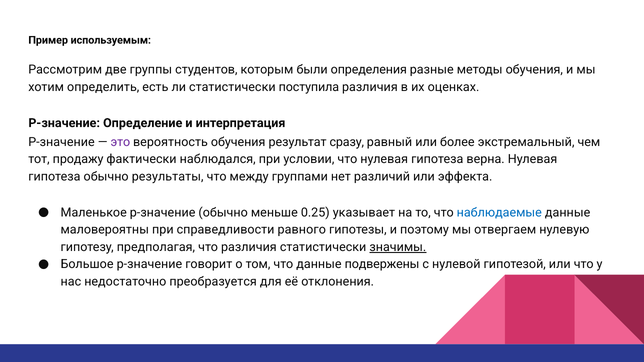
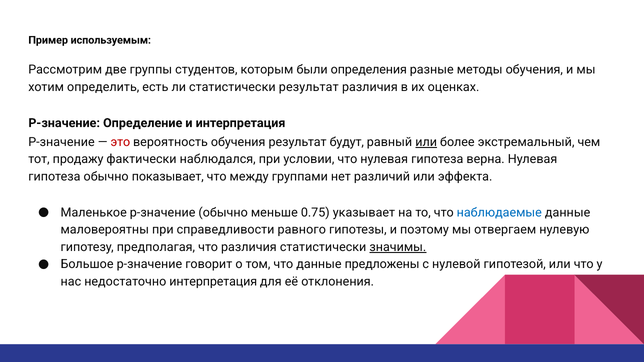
статистически поступила: поступила -> результат
это colour: purple -> red
сразу: сразу -> будут
или at (426, 142) underline: none -> present
результаты: результаты -> показывает
0.25: 0.25 -> 0.75
подвержены: подвержены -> предложены
недостаточно преобразуется: преобразуется -> интерпретация
